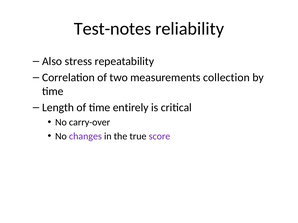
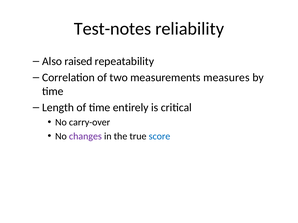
stress: stress -> raised
collection: collection -> measures
score colour: purple -> blue
